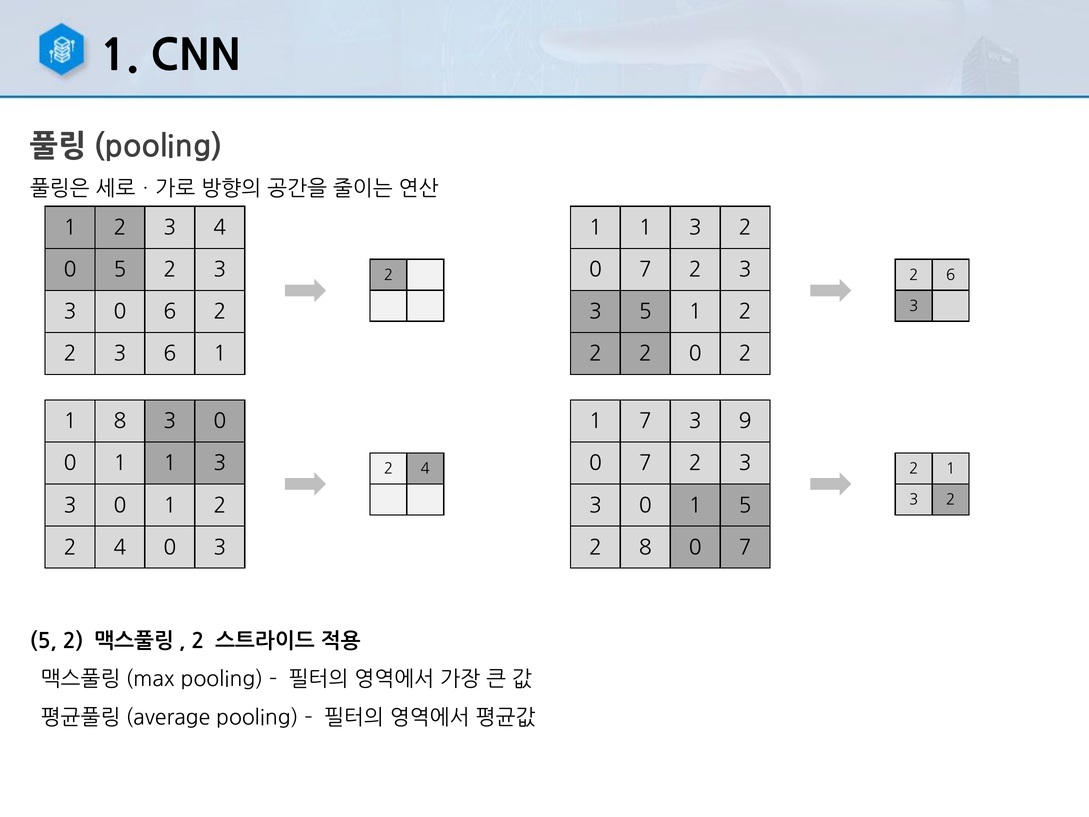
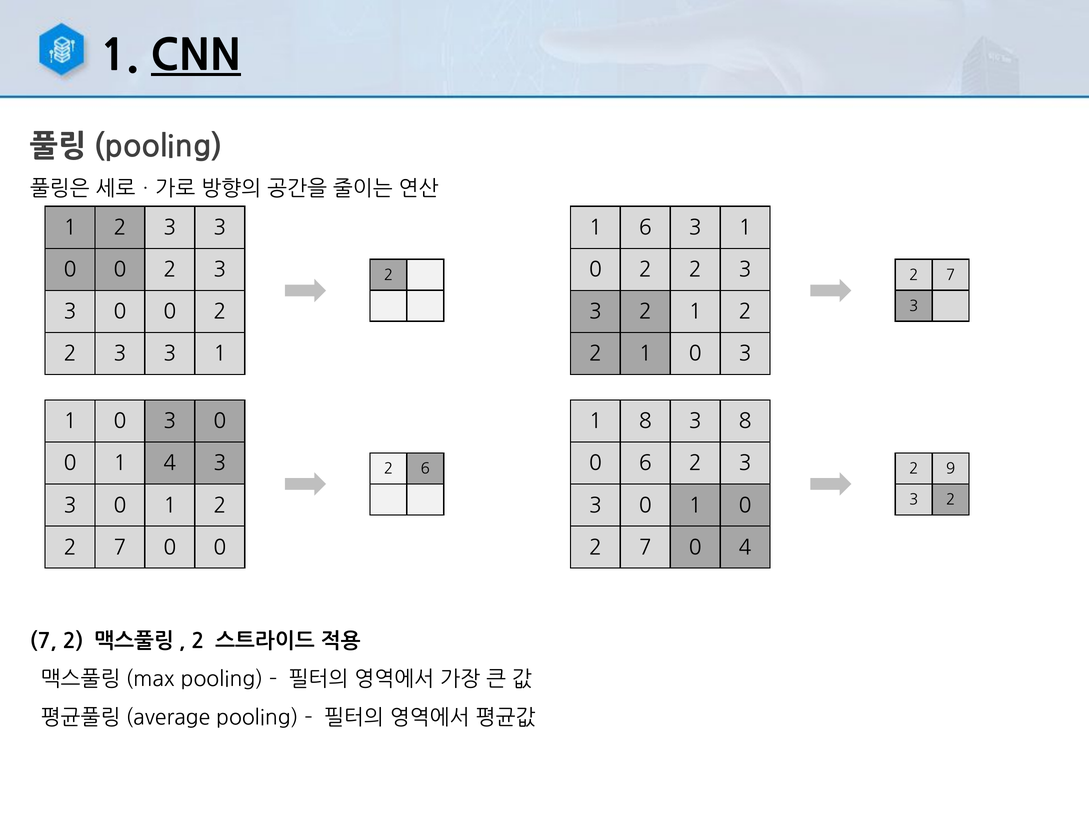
CNN underline: none -> present
1 2 3 4: 4 -> 3
1 at (645, 228): 1 -> 6
2 at (745, 228): 2 -> 1
5 at (120, 270): 5 -> 0
7 at (645, 270): 7 -> 2
6 at (951, 275): 6 -> 7
6 at (170, 312): 6 -> 0
5 at (645, 312): 5 -> 2
6 at (170, 354): 6 -> 3
2 at (645, 354): 2 -> 1
2 at (745, 354): 2 -> 3
8 at (120, 421): 8 -> 0
1 7: 7 -> 8
3 9: 9 -> 8
0 1 1: 1 -> 4
7 at (645, 463): 7 -> 6
4 at (425, 469): 4 -> 6
2 1: 1 -> 9
0 1 5: 5 -> 0
4 at (120, 547): 4 -> 7
3 at (220, 547): 3 -> 0
8 at (645, 547): 8 -> 7
7 at (745, 547): 7 -> 4
5 at (43, 641): 5 -> 7
